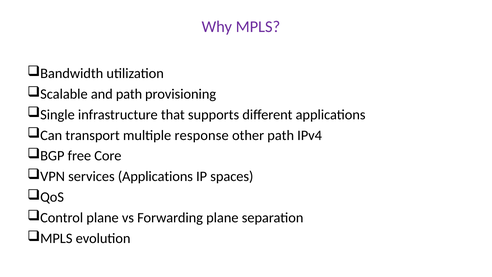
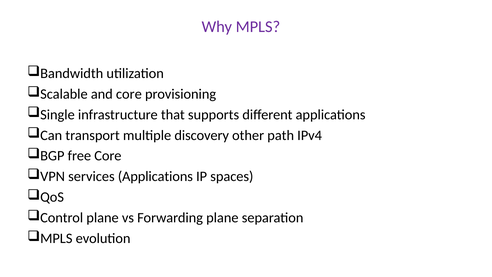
and path: path -> core
response: response -> discovery
